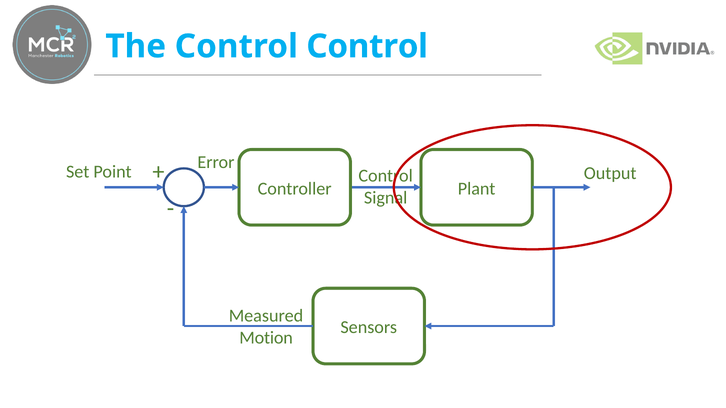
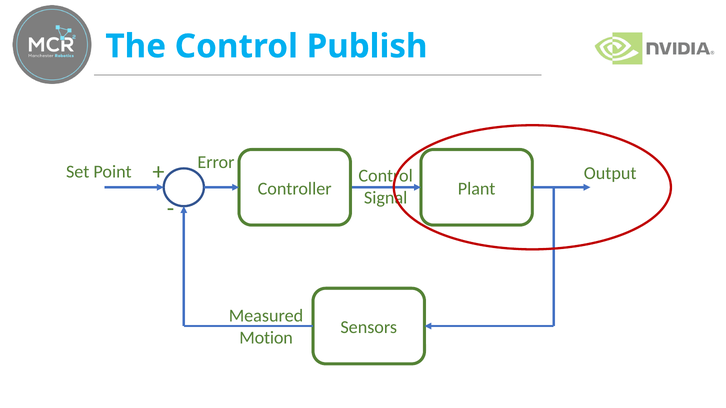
Control Control: Control -> Publish
